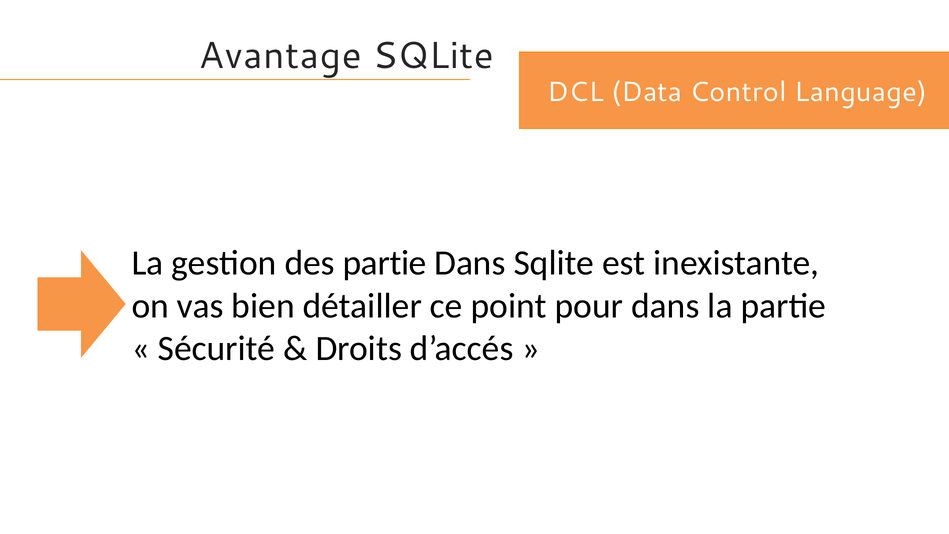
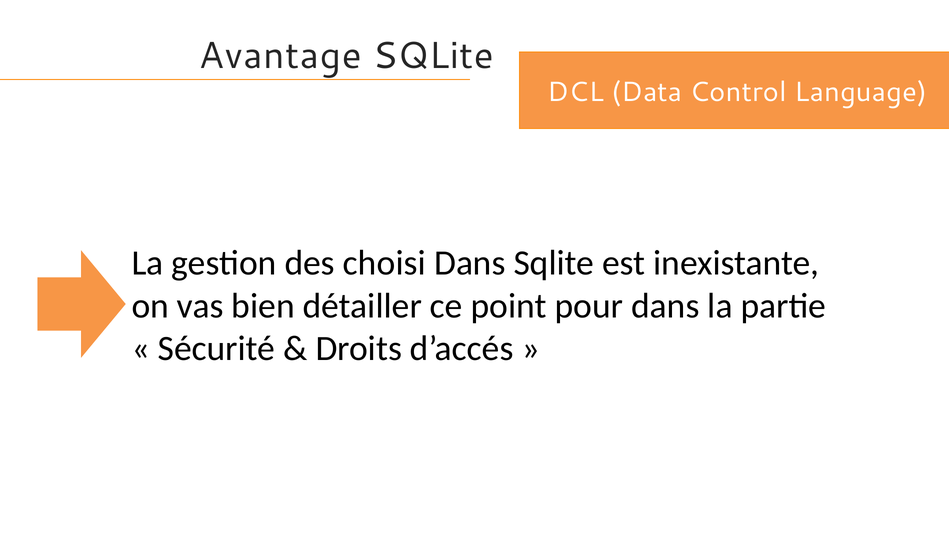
des partie: partie -> choisi
